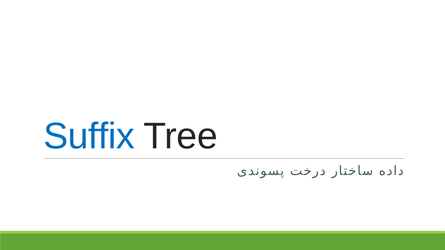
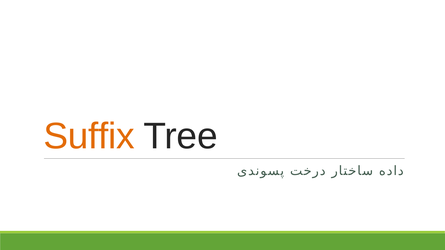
Suffix colour: blue -> orange
